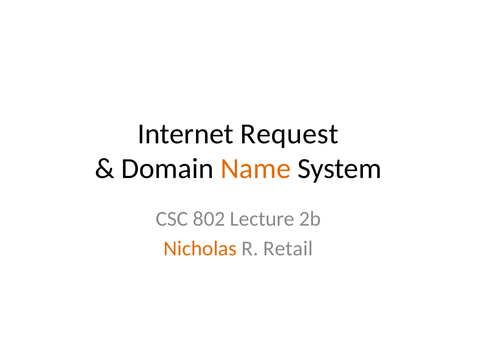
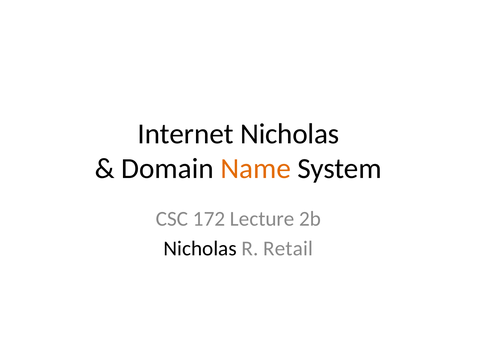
Internet Request: Request -> Nicholas
802: 802 -> 172
Nicholas at (200, 249) colour: orange -> black
